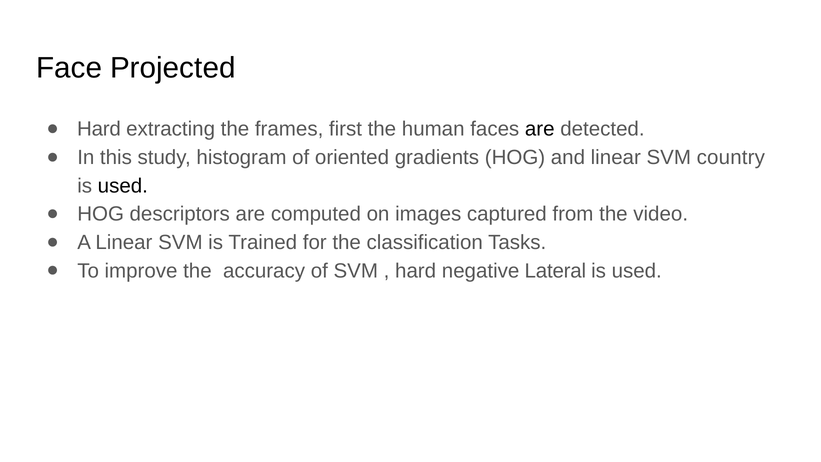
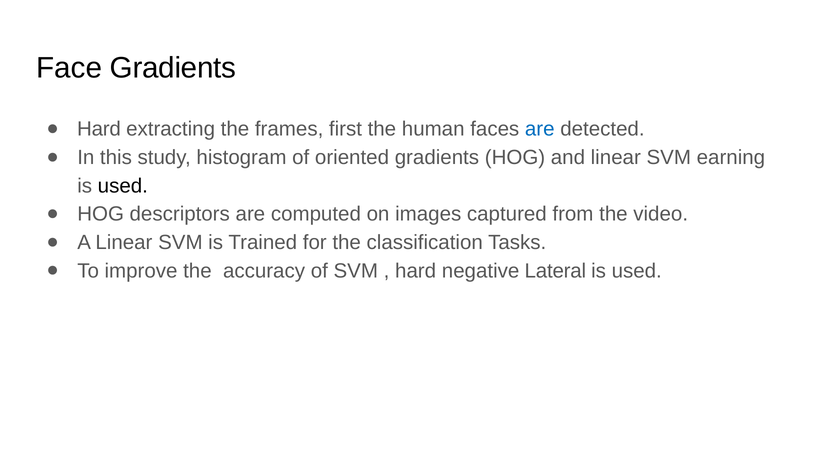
Face Projected: Projected -> Gradients
are at (540, 129) colour: black -> blue
country: country -> earning
